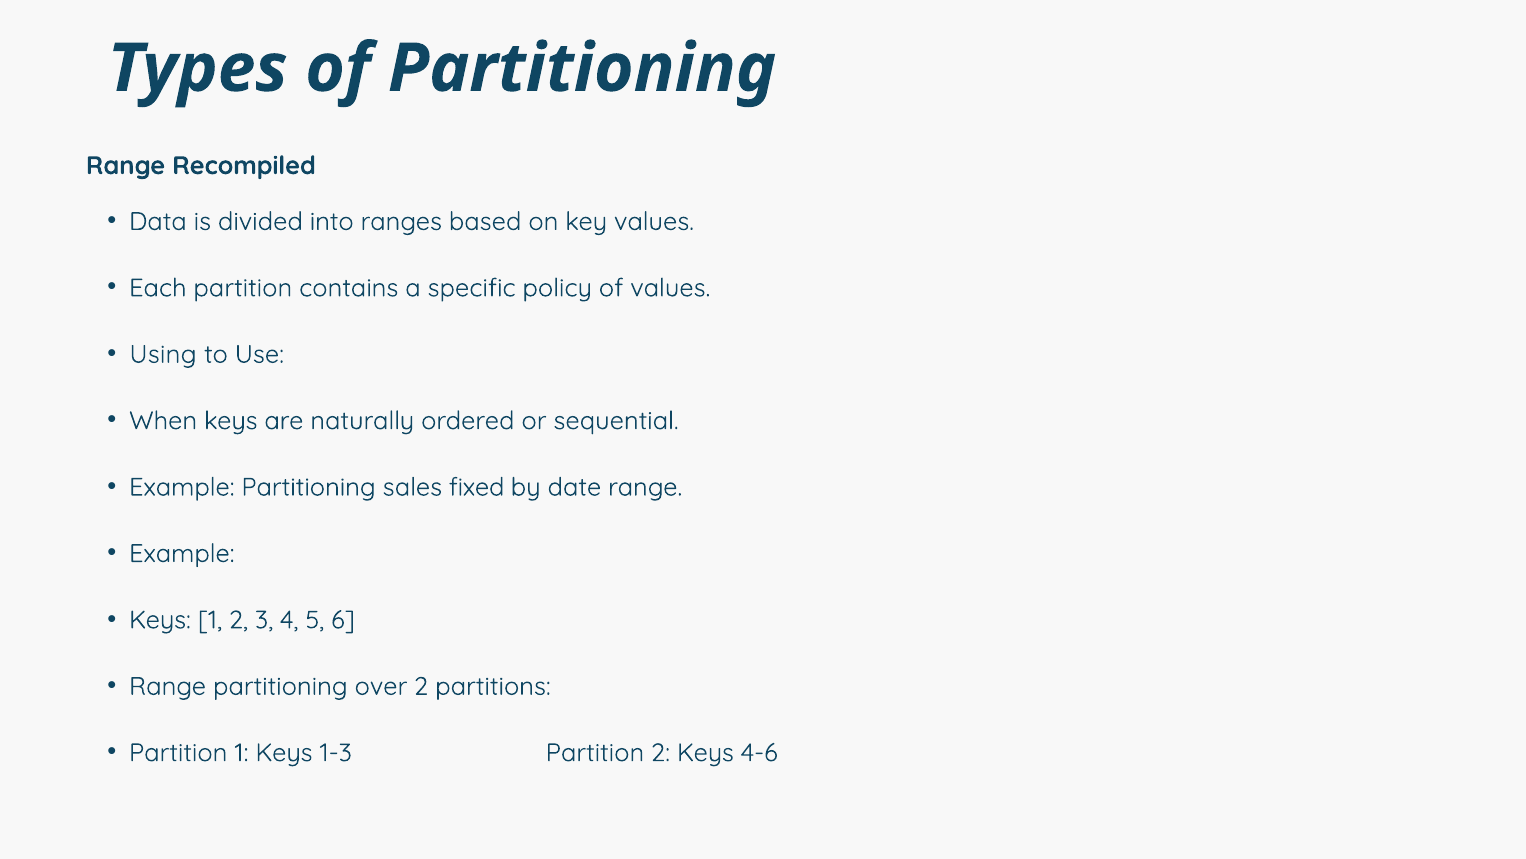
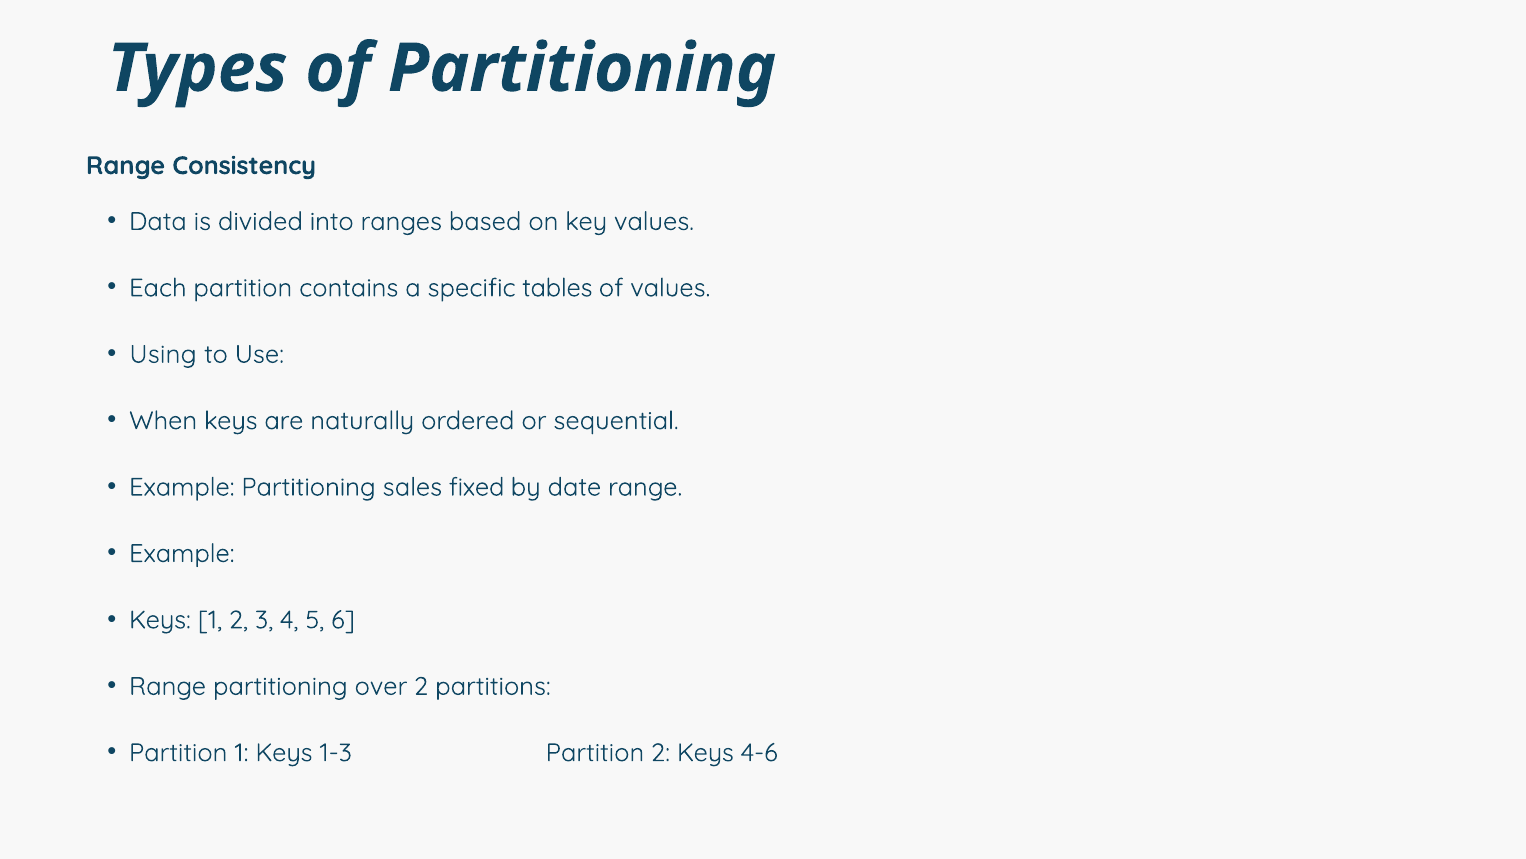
Recompiled: Recompiled -> Consistency
policy: policy -> tables
